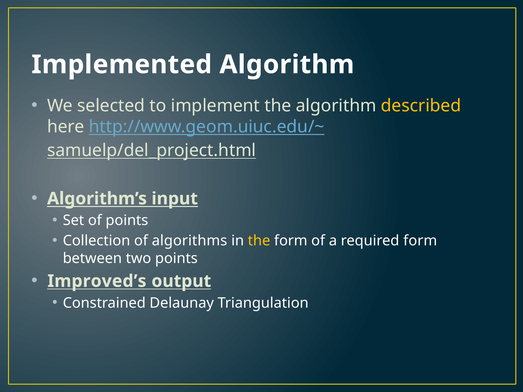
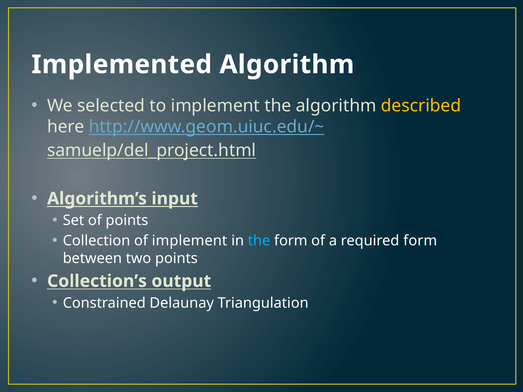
of algorithms: algorithms -> implement
the at (259, 241) colour: yellow -> light blue
Improved’s: Improved’s -> Collection’s
